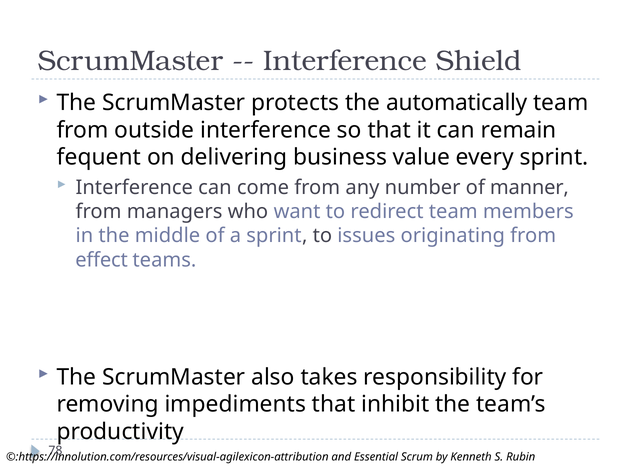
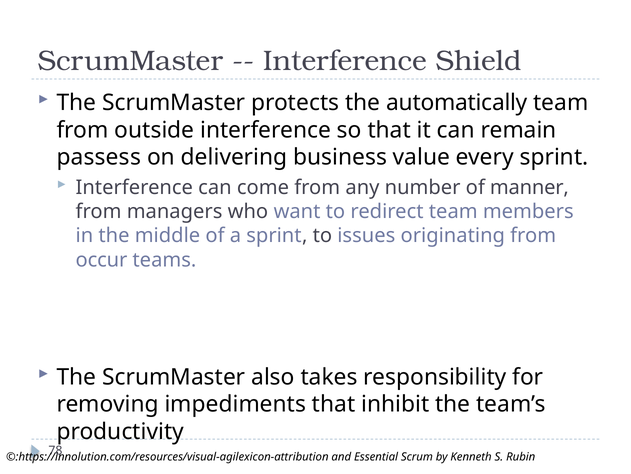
fequent: fequent -> passess
effect: effect -> occur
